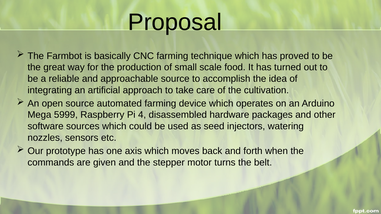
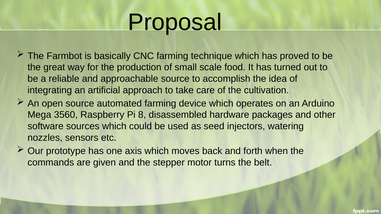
5999: 5999 -> 3560
4: 4 -> 8
